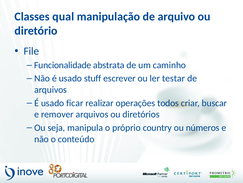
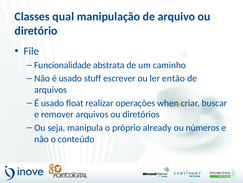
testar: testar -> então
ficar: ficar -> float
todos: todos -> when
country: country -> already
